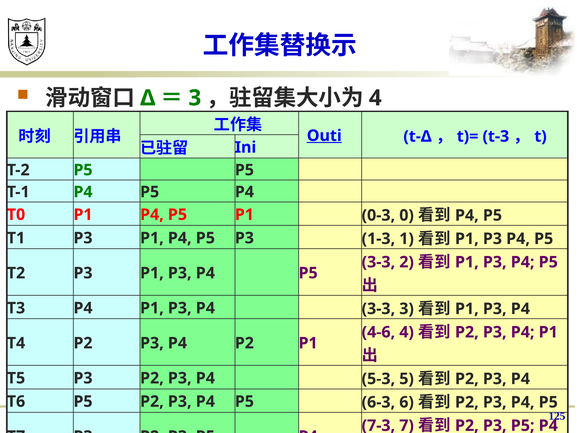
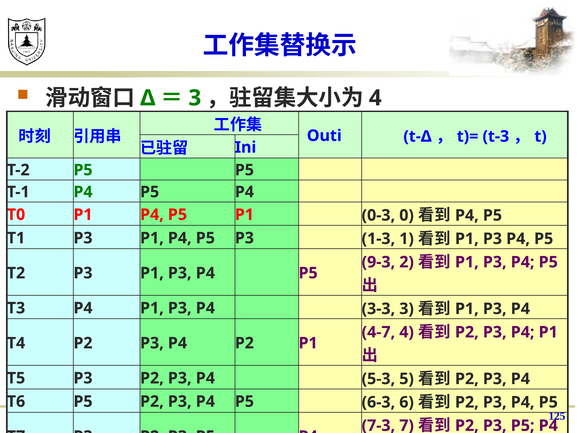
Outi underline: present -> none
3-3 at (378, 262): 3-3 -> 9-3
4-6: 4-6 -> 4-7
